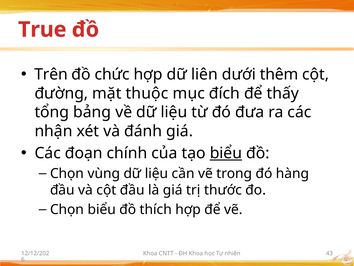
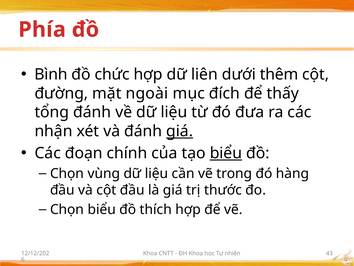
True: True -> Phía
Trên: Trên -> Bình
thuộc: thuộc -> ngoài
tổng bảng: bảng -> đánh
giá at (180, 131) underline: none -> present
